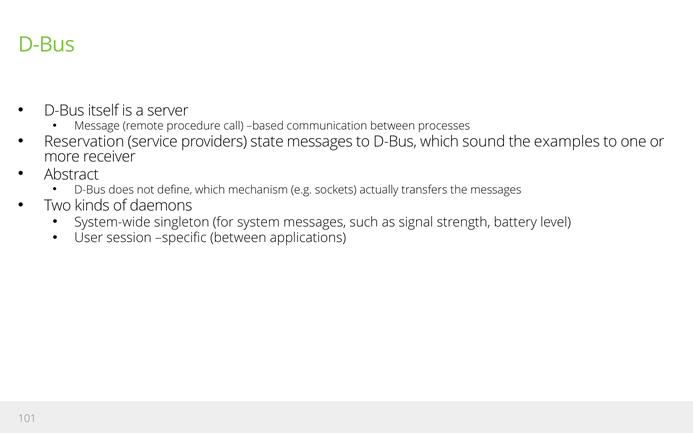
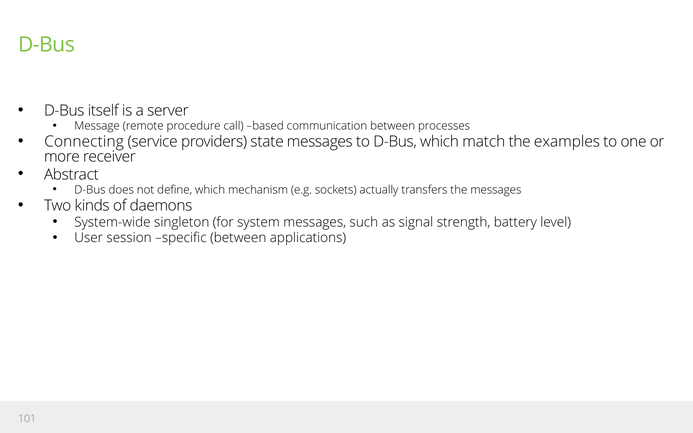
Reservation: Reservation -> Connecting
sound: sound -> match
